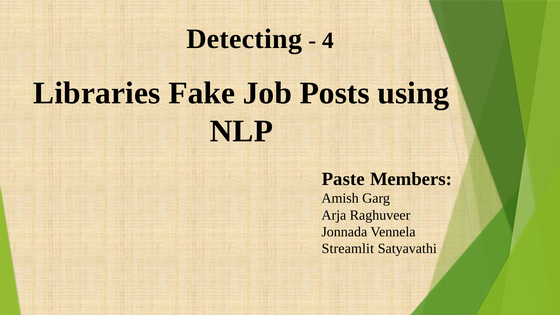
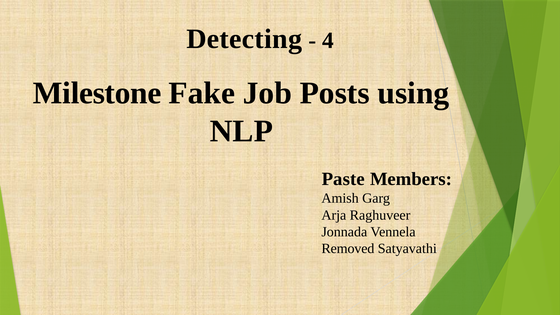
Libraries: Libraries -> Milestone
Streamlit: Streamlit -> Removed
